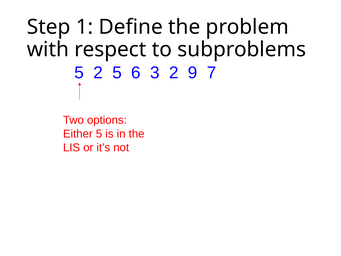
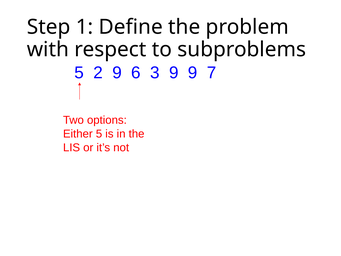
2 5: 5 -> 9
3 2: 2 -> 9
